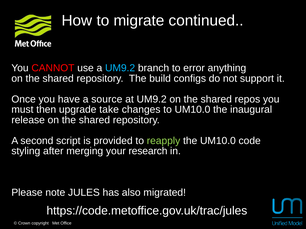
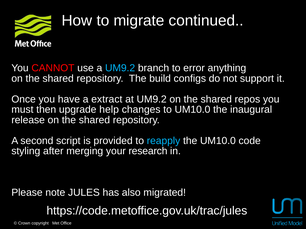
source: source -> extract
take: take -> help
reapply colour: light green -> light blue
